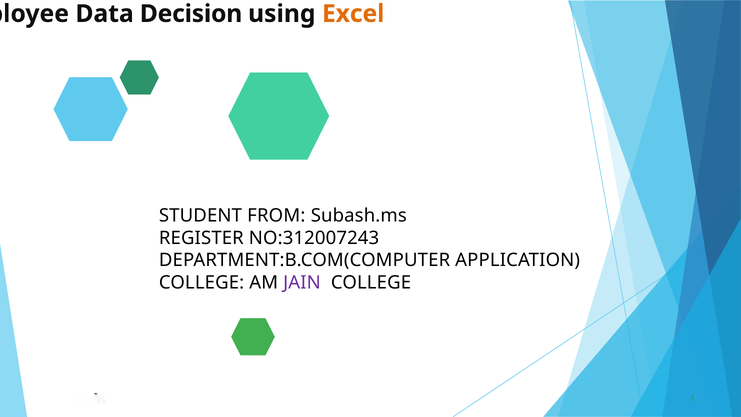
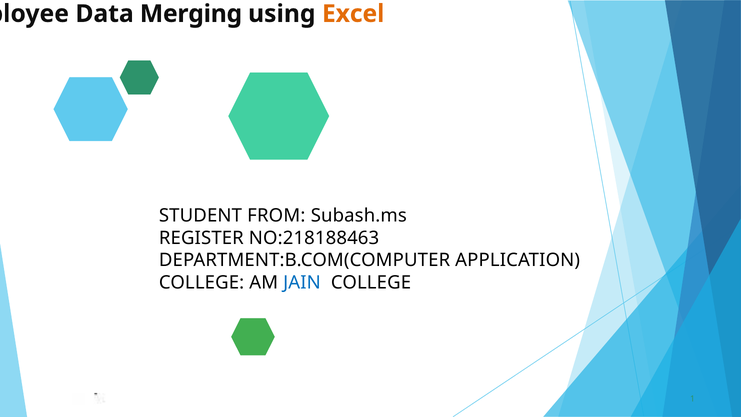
Decision: Decision -> Merging
NO:312007243: NO:312007243 -> NO:218188463
JAIN colour: purple -> blue
